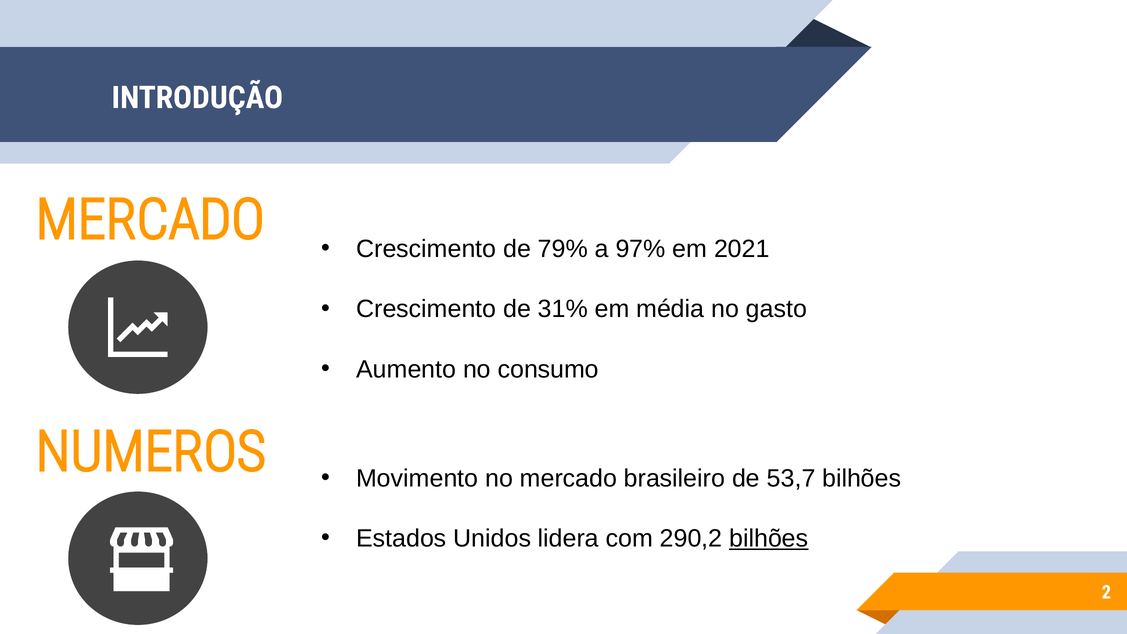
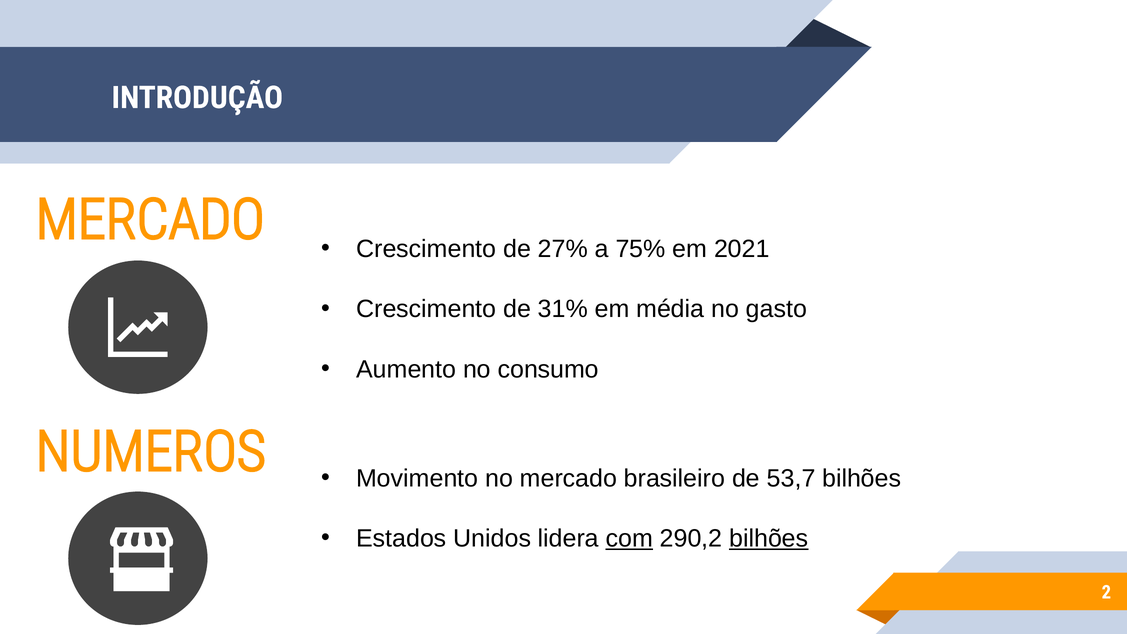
79%: 79% -> 27%
97%: 97% -> 75%
com underline: none -> present
